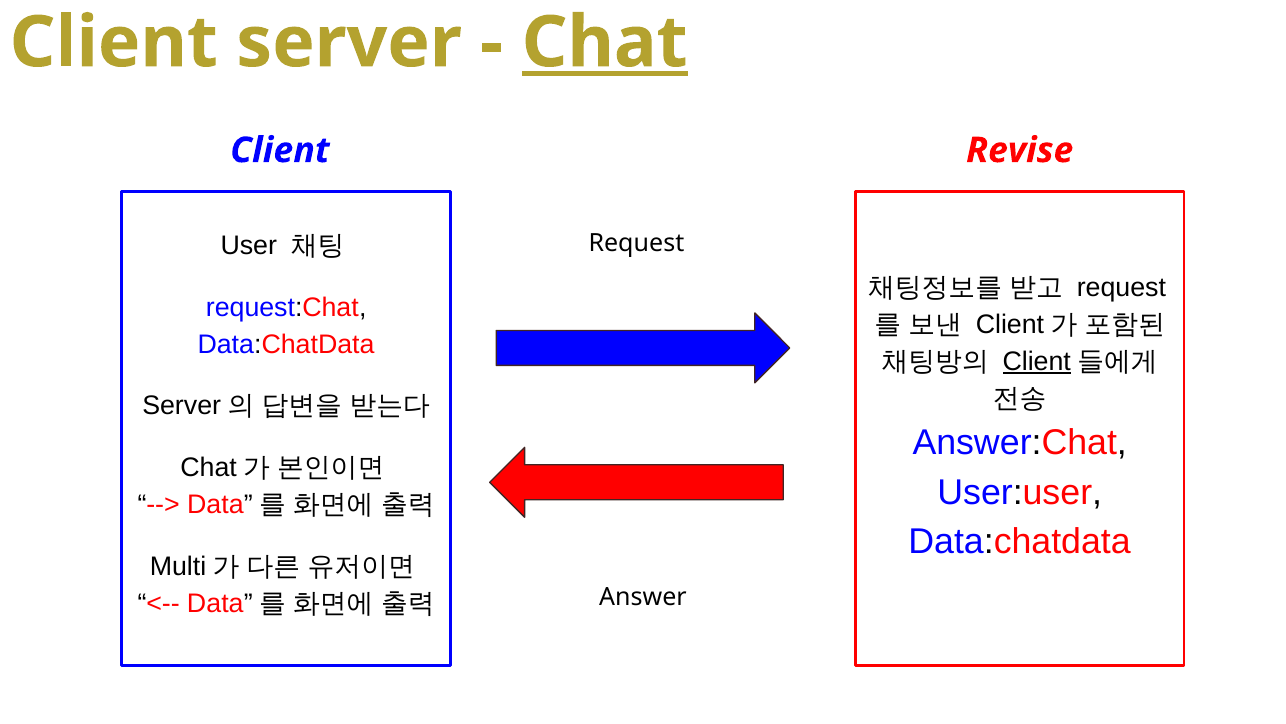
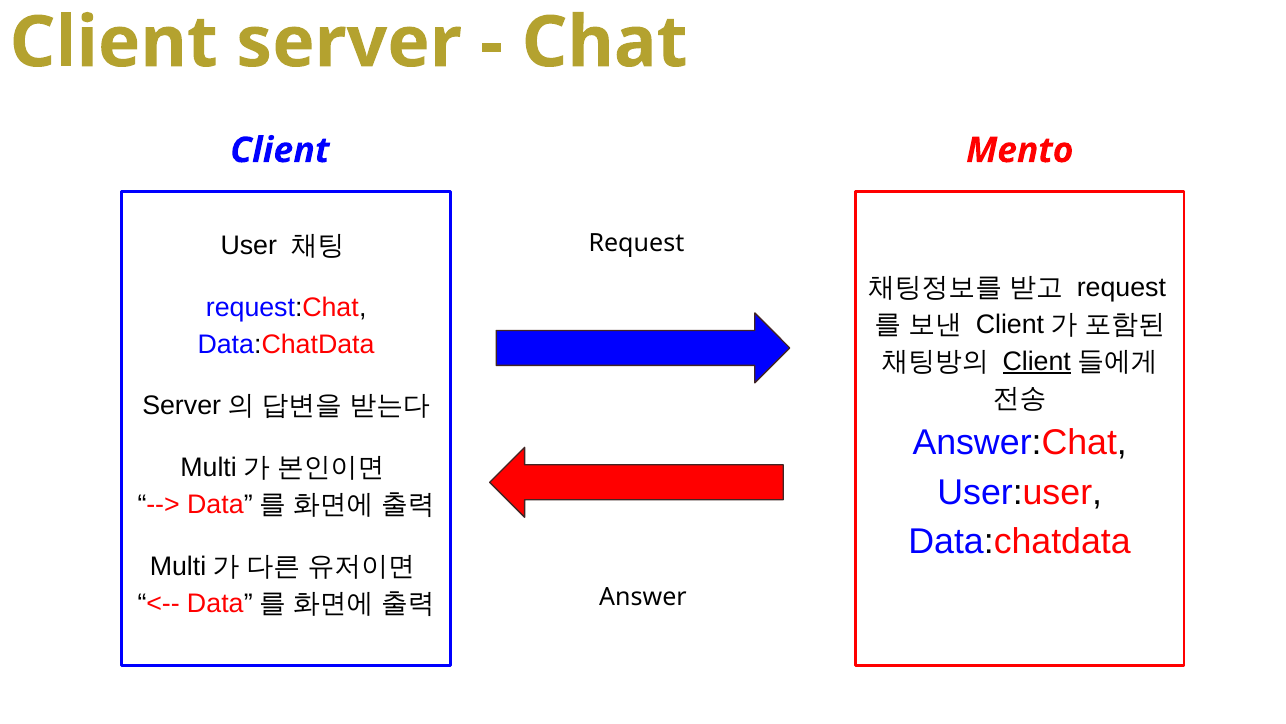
Chat at (605, 43) underline: present -> none
Revise: Revise -> Mento
Chat at (209, 467): Chat -> Multi
